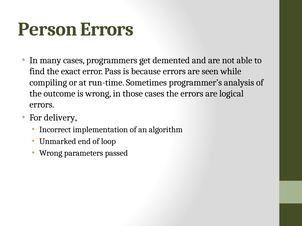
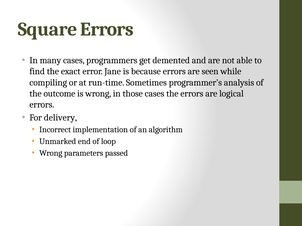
Person: Person -> Square
Pass: Pass -> Jane
